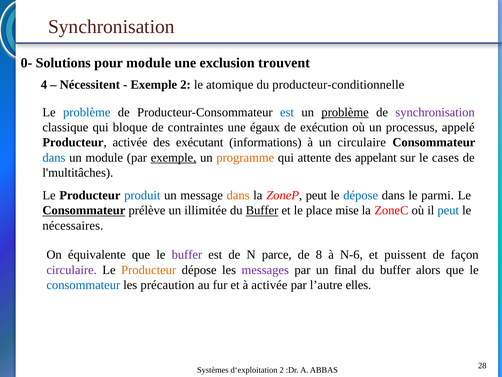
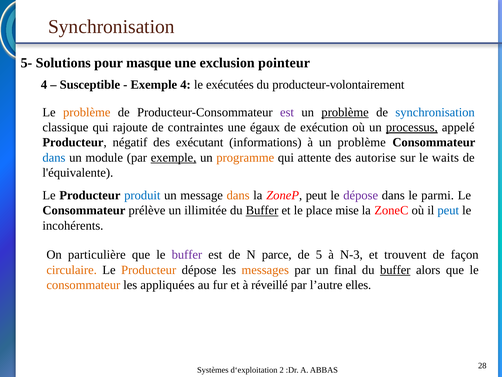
0-: 0- -> 5-
pour module: module -> masque
trouvent: trouvent -> pointeur
Nécessitent: Nécessitent -> Susceptible
Exemple 2: 2 -> 4
atomique: atomique -> exécutées
producteur-conditionnelle: producteur-conditionnelle -> producteur-volontairement
problème at (87, 112) colour: blue -> orange
est at (287, 112) colour: blue -> purple
synchronisation at (435, 112) colour: purple -> blue
bloque: bloque -> rajoute
processus underline: none -> present
Producteur activée: activée -> négatif
à un circulaire: circulaire -> problème
appelant: appelant -> autorise
cases: cases -> waits
l'multitâches: l'multitâches -> l'équivalente
dépose at (361, 195) colour: blue -> purple
Consommateur at (84, 210) underline: present -> none
nécessaires: nécessaires -> incohérents
équivalente: équivalente -> particulière
8: 8 -> 5
N-6: N-6 -> N-3
puissent: puissent -> trouvent
circulaire at (72, 270) colour: purple -> orange
messages colour: purple -> orange
buffer at (395, 270) underline: none -> present
consommateur at (83, 285) colour: blue -> orange
précaution: précaution -> appliquées
à activée: activée -> réveillé
